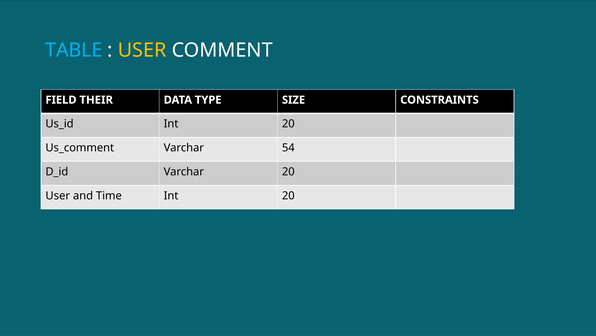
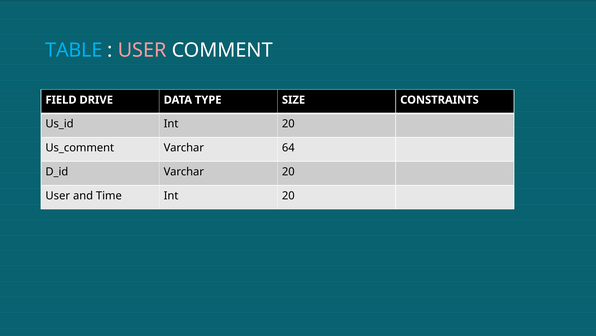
USER at (142, 50) colour: yellow -> pink
THEIR: THEIR -> DRIVE
54: 54 -> 64
